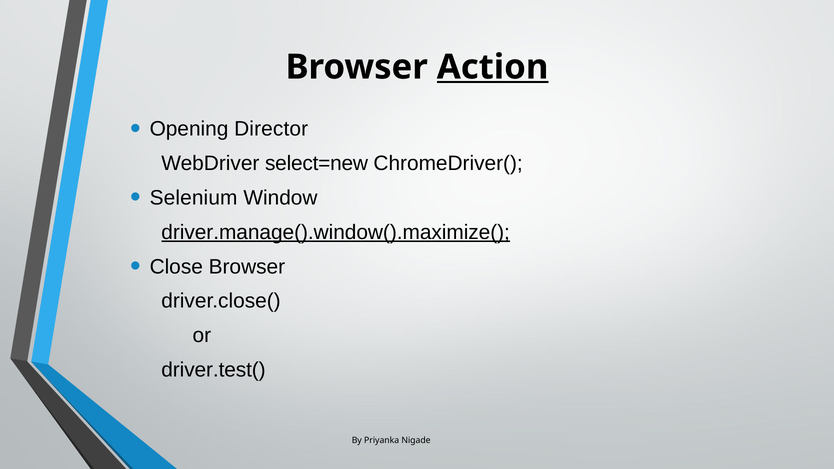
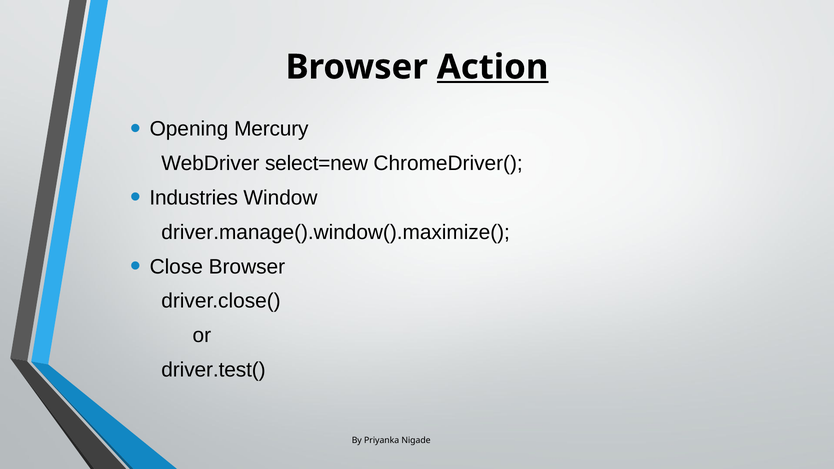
Director: Director -> Mercury
Selenium: Selenium -> Industries
driver.manage().window().maximize( underline: present -> none
